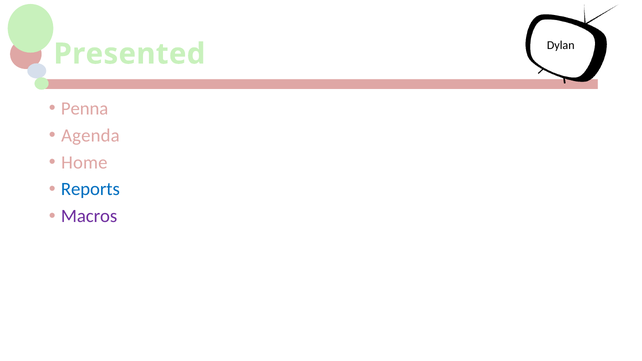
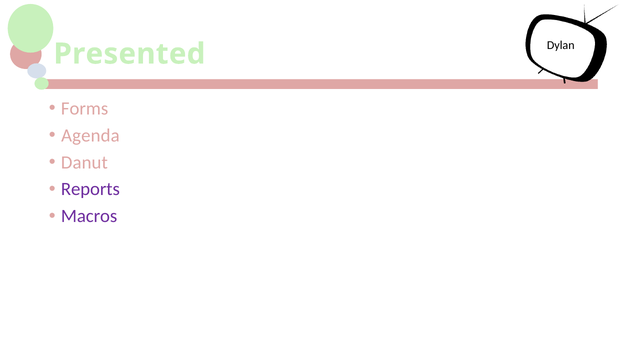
Penna: Penna -> Forms
Home: Home -> Danut
Reports colour: blue -> purple
